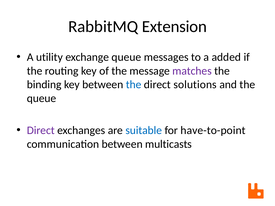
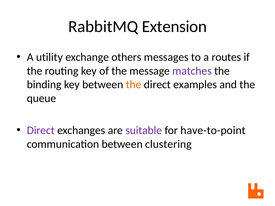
exchange queue: queue -> others
added: added -> routes
the at (134, 85) colour: blue -> orange
solutions: solutions -> examples
suitable colour: blue -> purple
multicasts: multicasts -> clustering
